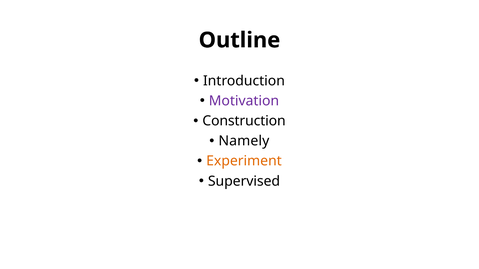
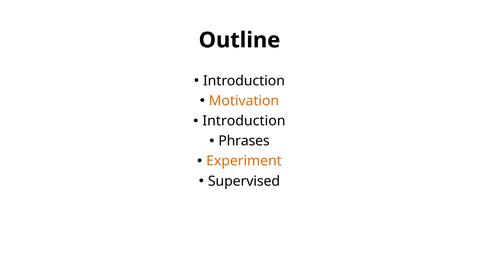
Motivation colour: purple -> orange
Construction at (244, 121): Construction -> Introduction
Namely: Namely -> Phrases
